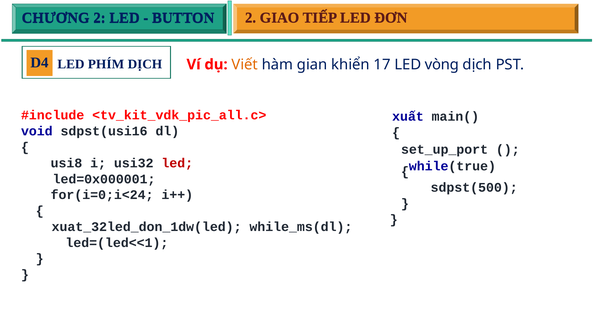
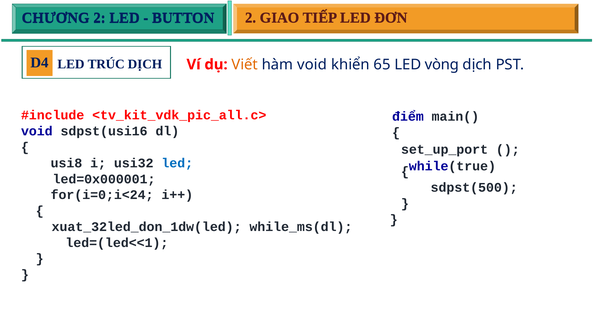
PHÍM: PHÍM -> TRÚC
hàm gian: gian -> void
17: 17 -> 65
xuất: xuất -> điểm
led at (177, 163) colour: red -> blue
